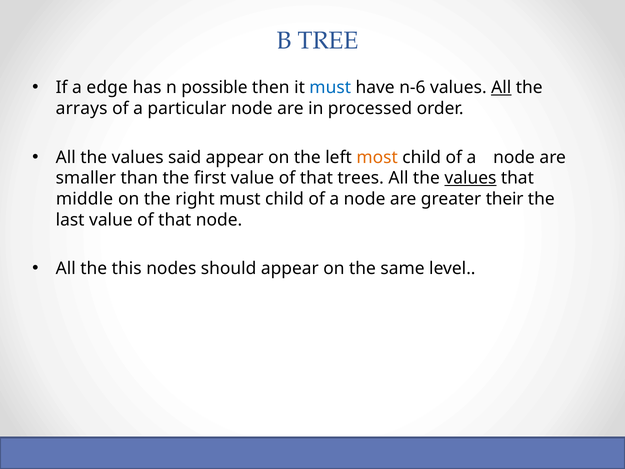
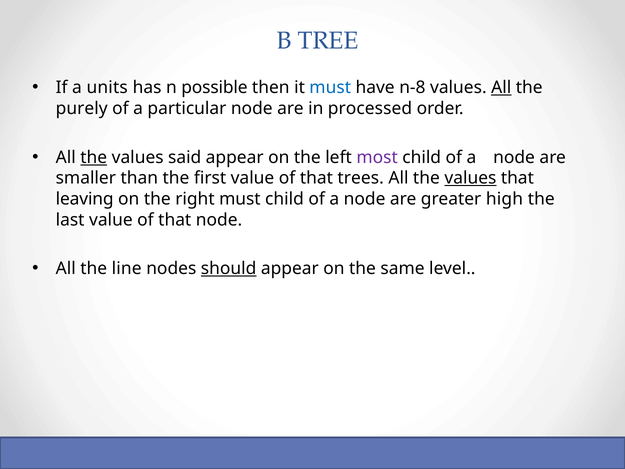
edge: edge -> units
n-6: n-6 -> n-8
arrays: arrays -> purely
the at (94, 157) underline: none -> present
most colour: orange -> purple
middle: middle -> leaving
their: their -> high
this: this -> line
should underline: none -> present
